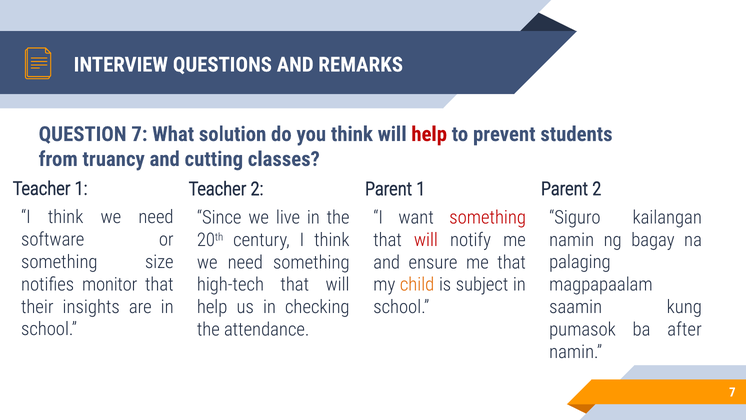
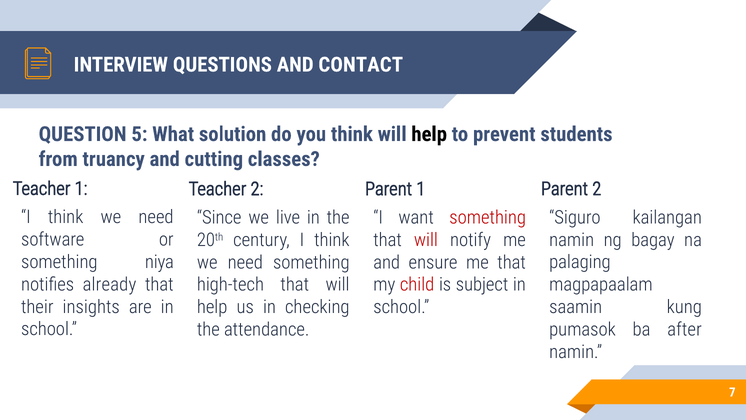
REMARKS: REMARKS -> CONTACT
QUESTION 7: 7 -> 5
help at (429, 134) colour: red -> black
size: size -> niya
monitor: monitor -> already
child colour: orange -> red
